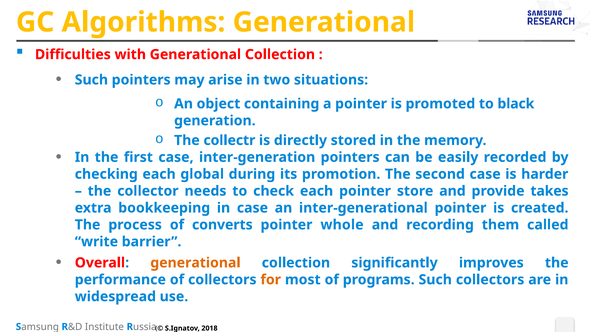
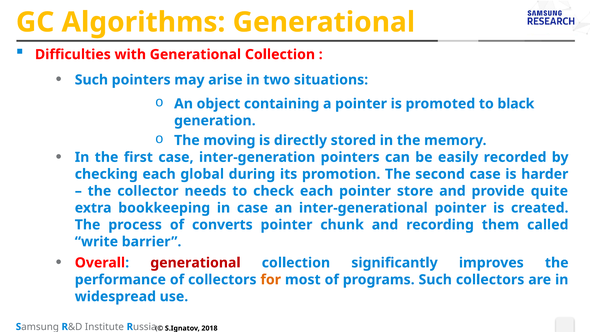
collectr: collectr -> moving
takes: takes -> quite
whole: whole -> chunk
generational at (195, 263) colour: orange -> red
